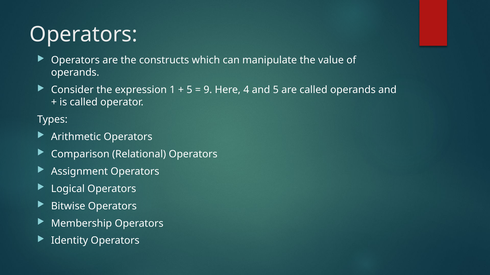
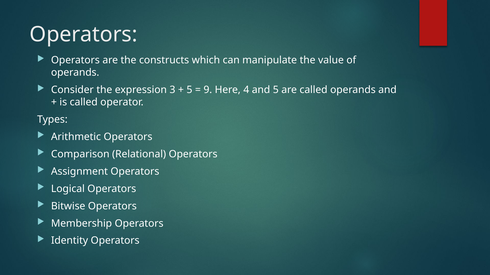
1: 1 -> 3
